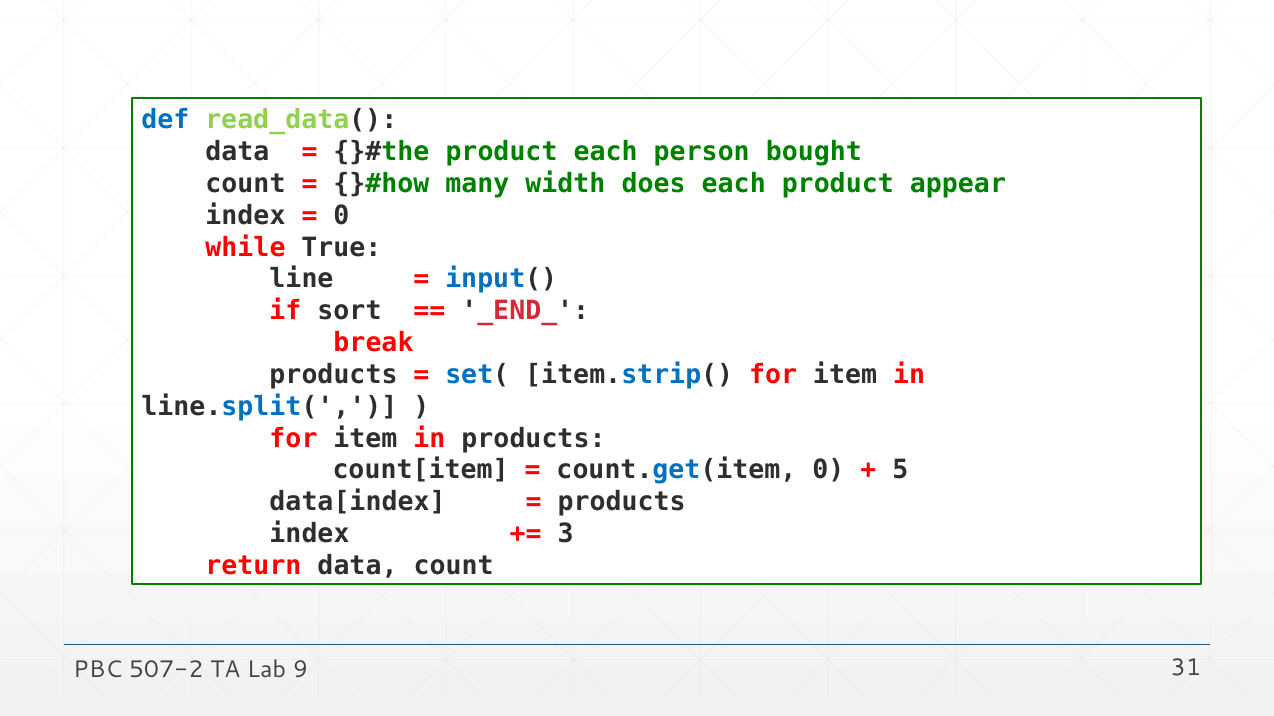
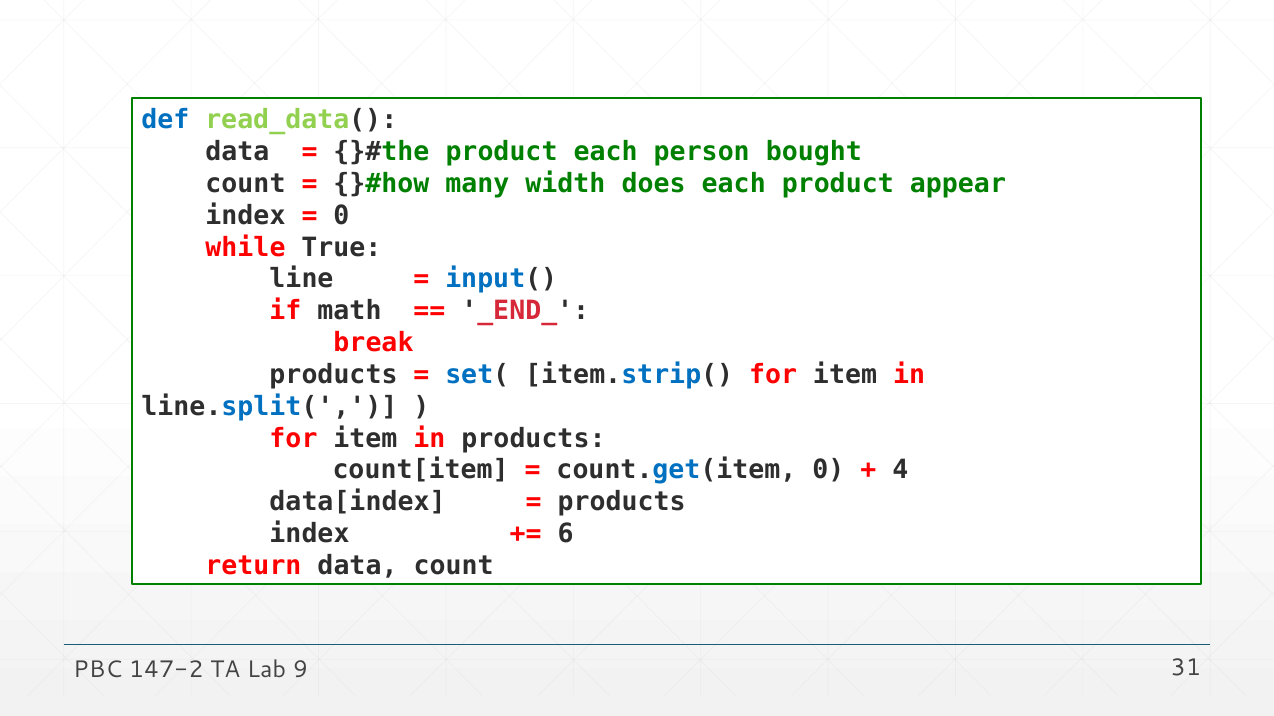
sort: sort -> math
5: 5 -> 4
3: 3 -> 6
507-2: 507-2 -> 147-2
